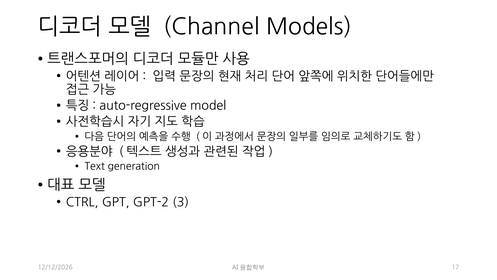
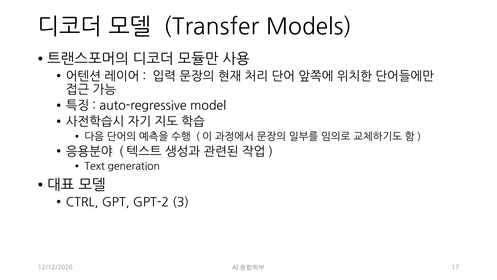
Channel: Channel -> Transfer
